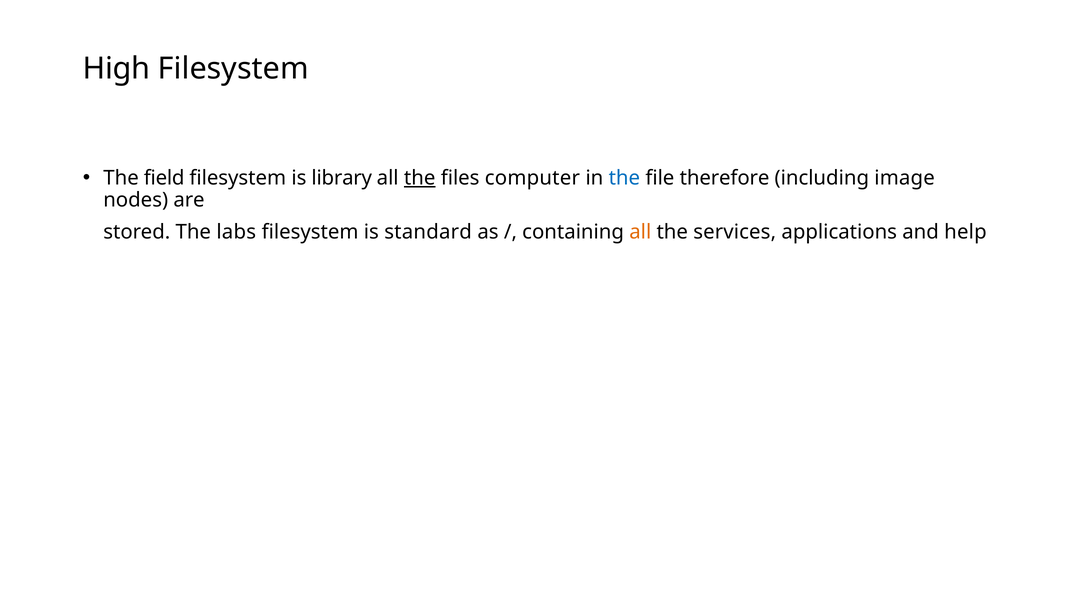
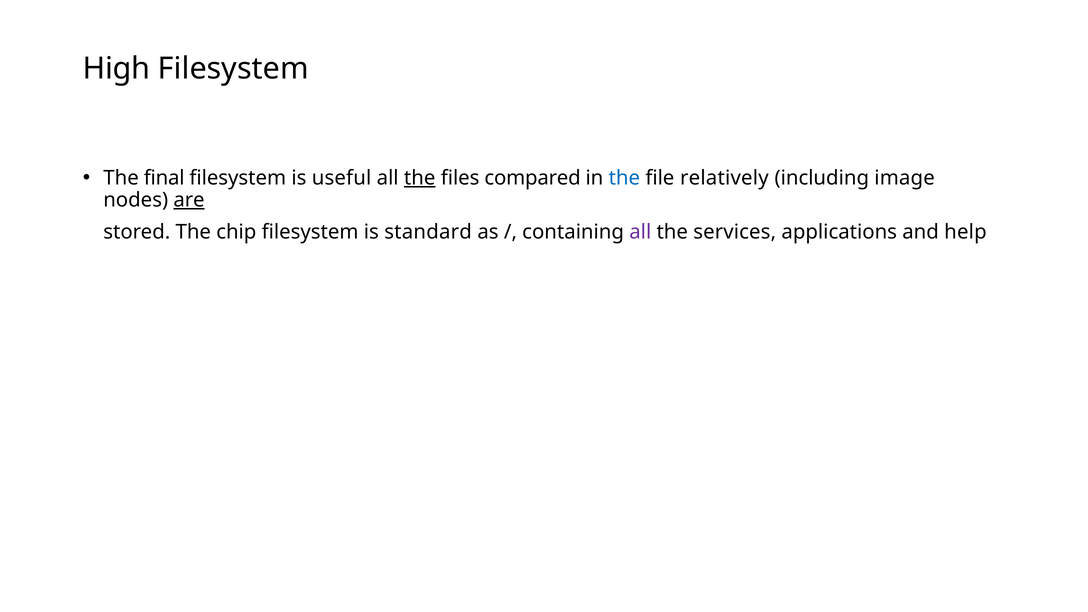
field: field -> final
library: library -> useful
computer: computer -> compared
therefore: therefore -> relatively
are underline: none -> present
labs: labs -> chip
all at (640, 232) colour: orange -> purple
